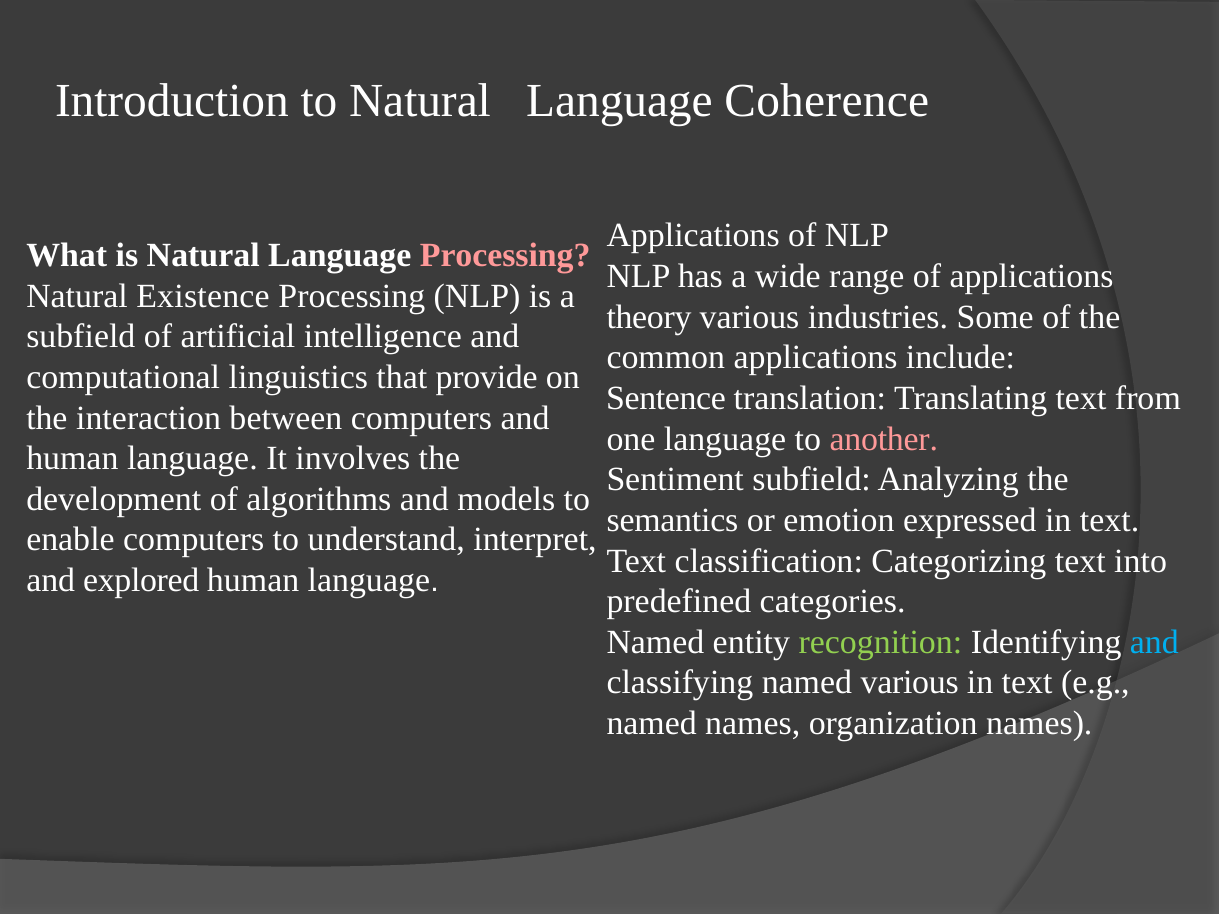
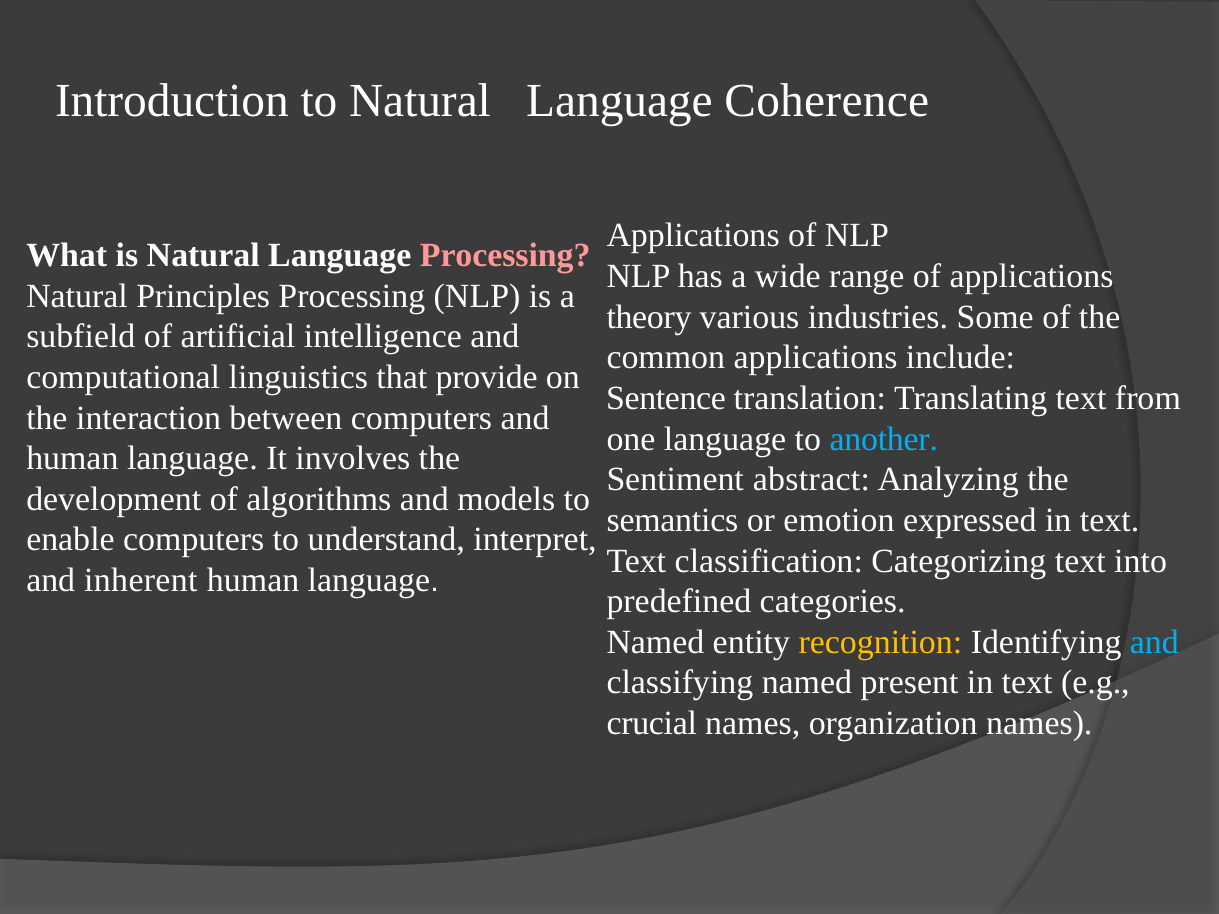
Existence: Existence -> Principles
another colour: pink -> light blue
Sentiment subfield: subfield -> abstract
explored: explored -> inherent
recognition colour: light green -> yellow
named various: various -> present
named at (652, 724): named -> crucial
